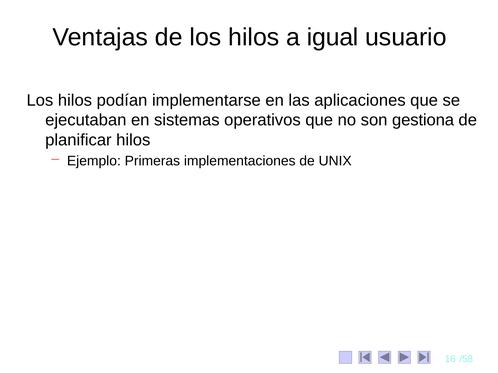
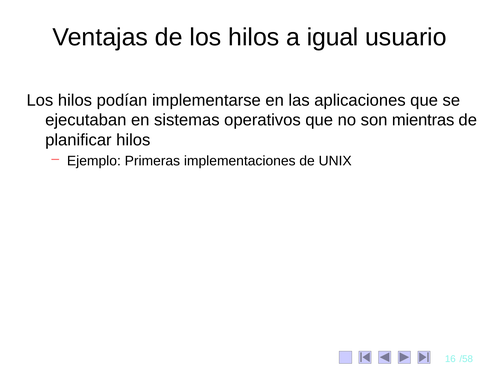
gestiona: gestiona -> mientras
